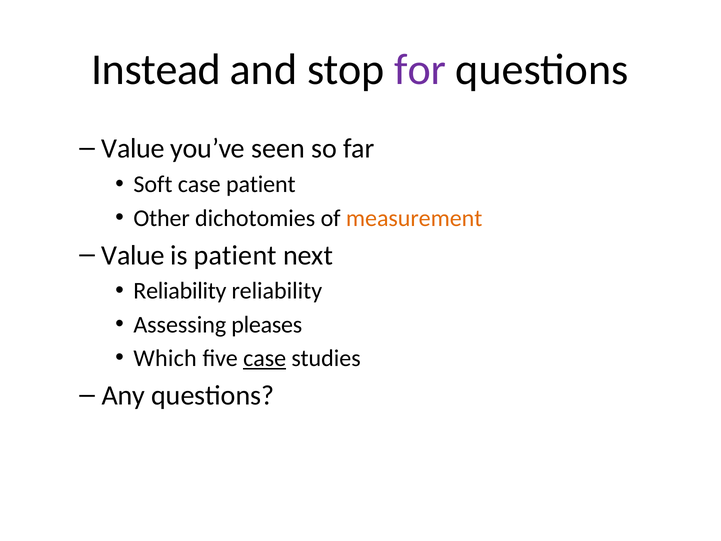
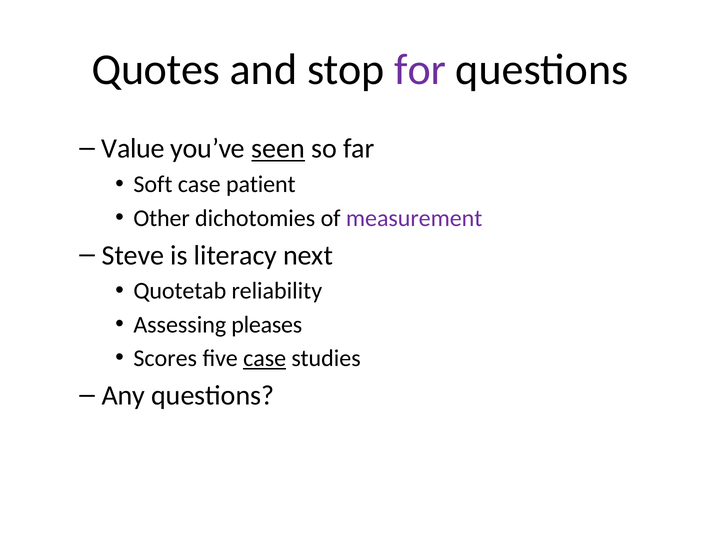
Instead: Instead -> Quotes
seen underline: none -> present
measurement colour: orange -> purple
Value at (133, 255): Value -> Steve
is patient: patient -> literacy
Reliability at (180, 291): Reliability -> Quotetab
Which: Which -> Scores
